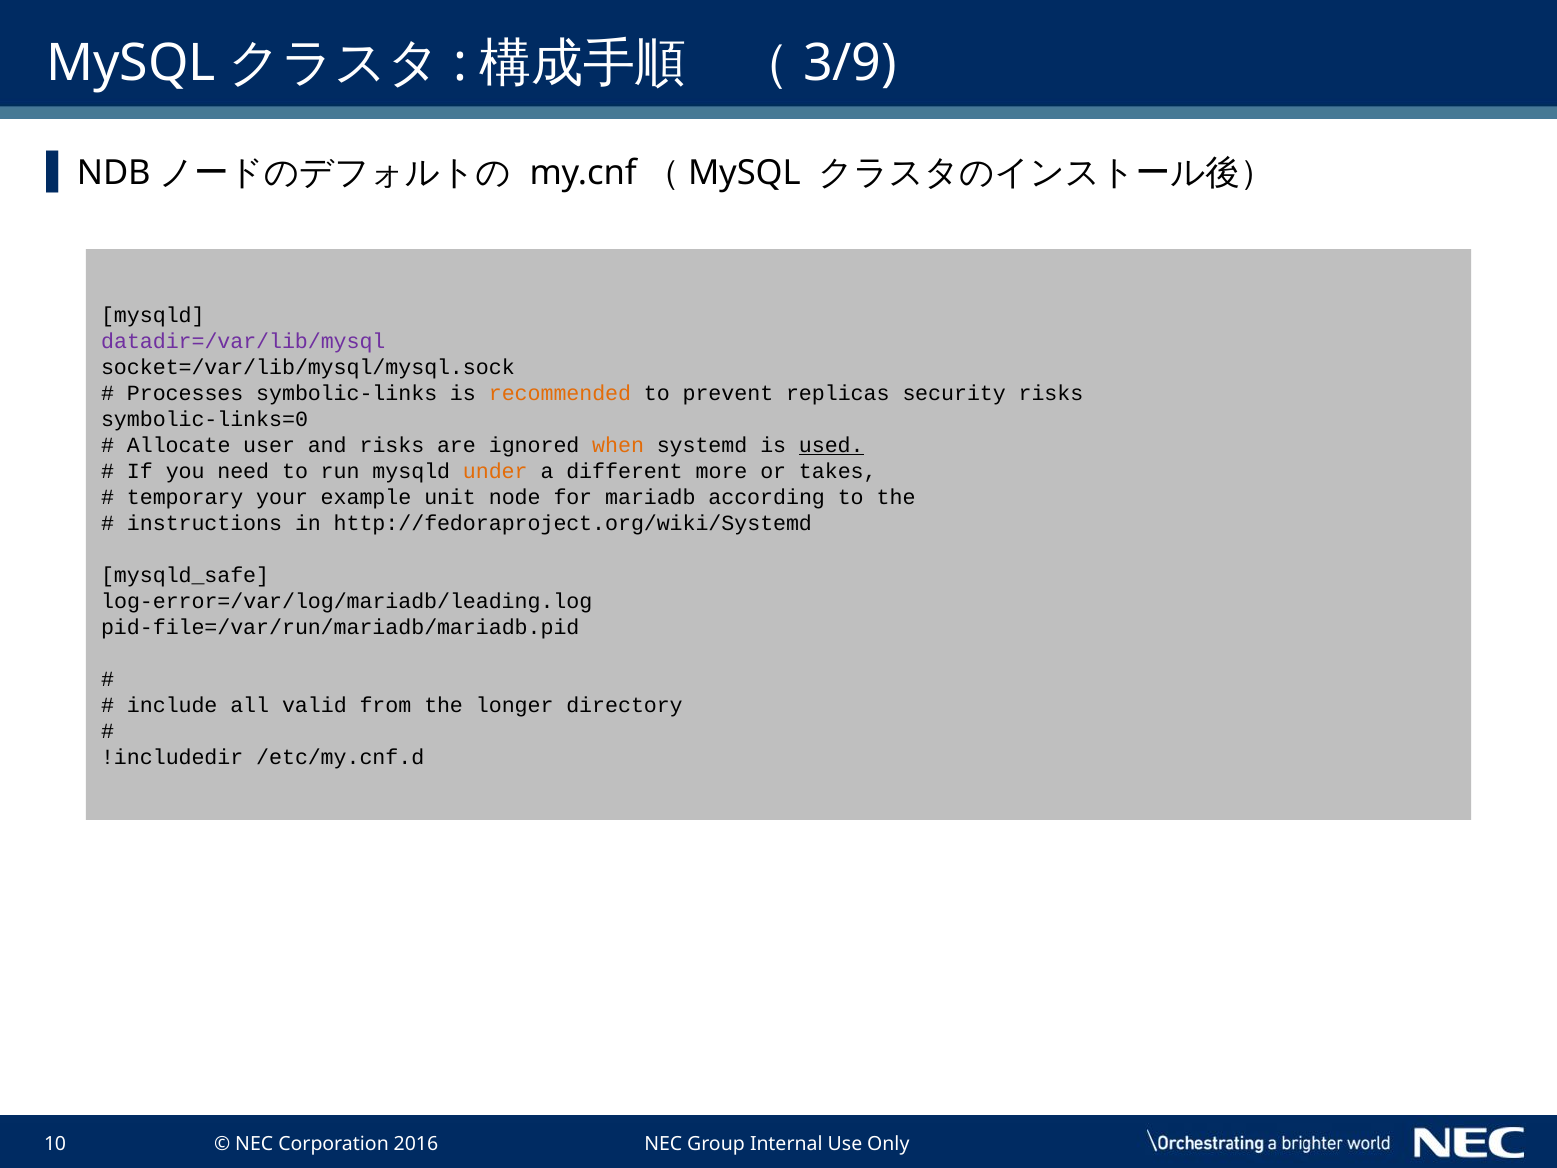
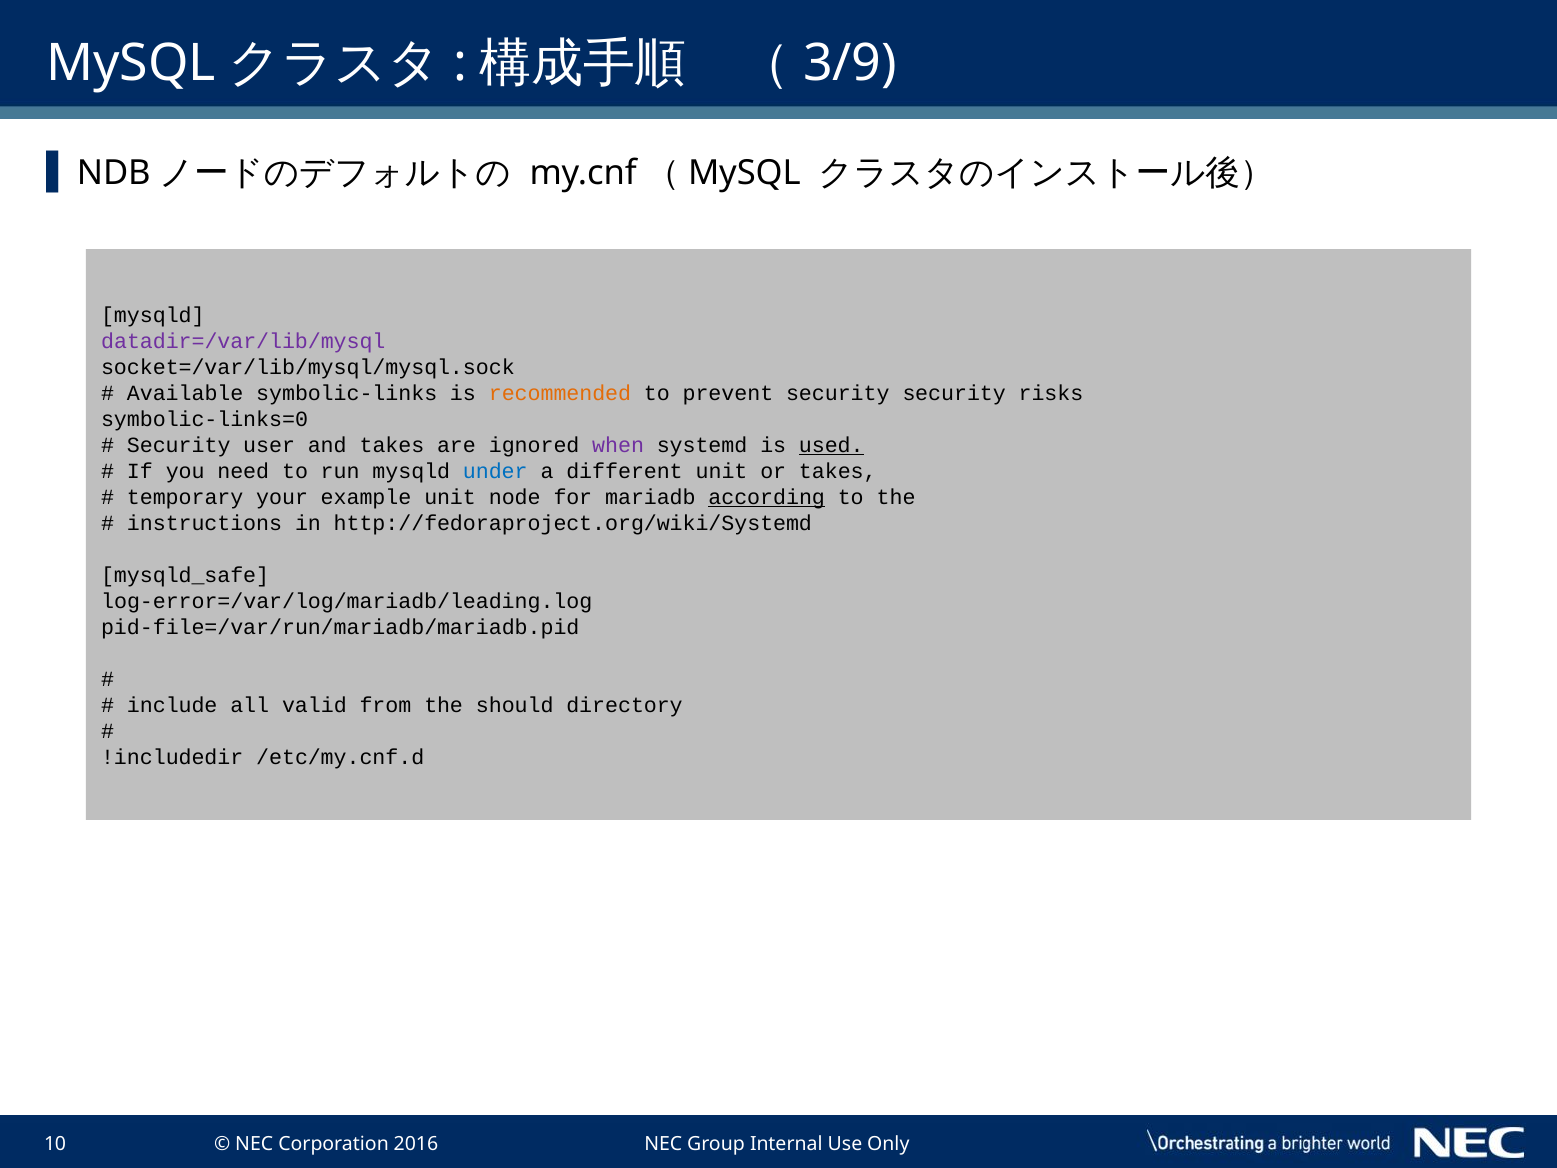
Processes: Processes -> Available
prevent replicas: replicas -> security
Allocate at (179, 445): Allocate -> Security
and risks: risks -> takes
when colour: orange -> purple
under colour: orange -> blue
different more: more -> unit
according underline: none -> present
longer: longer -> should
